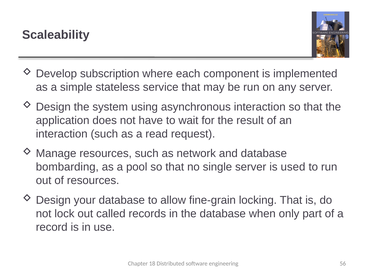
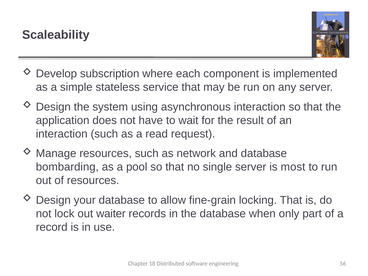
used: used -> most
called: called -> waiter
